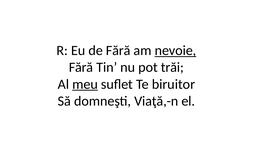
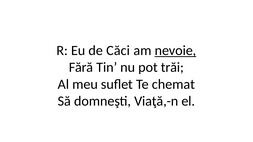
de Fără: Fără -> Căci
meu underline: present -> none
biruitor: biruitor -> chemat
